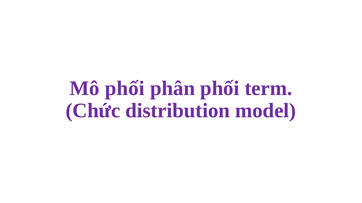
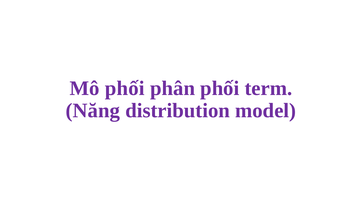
Chức: Chức -> Năng
